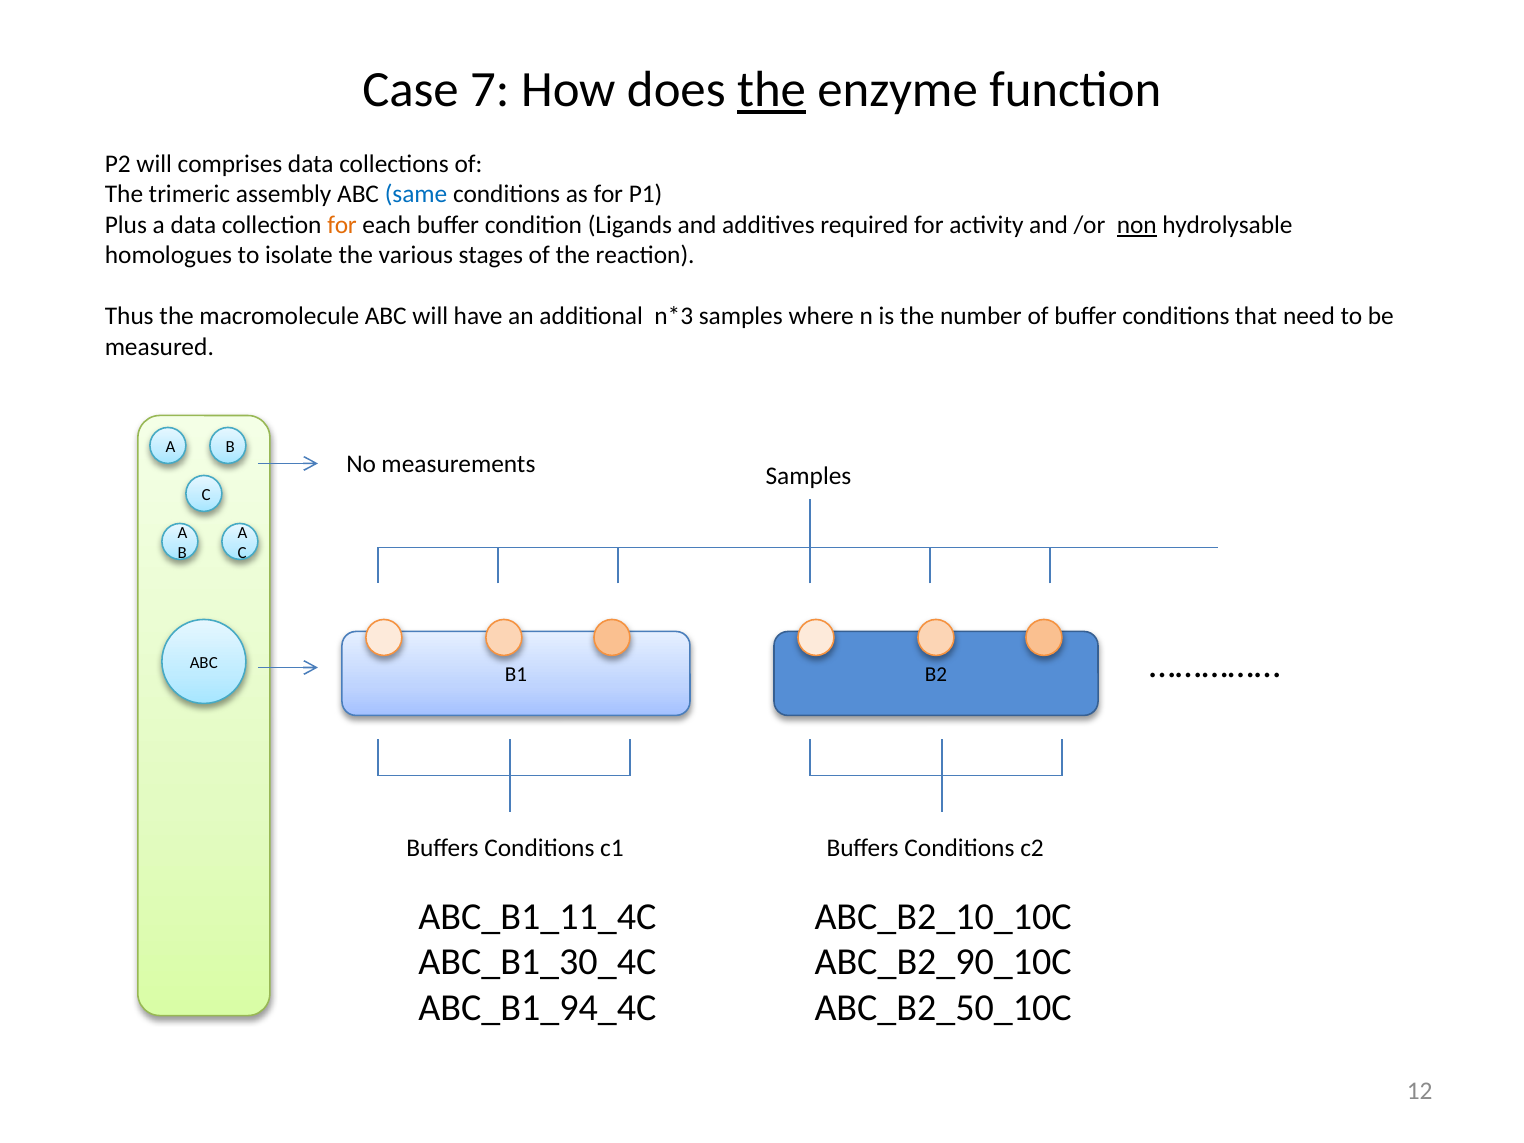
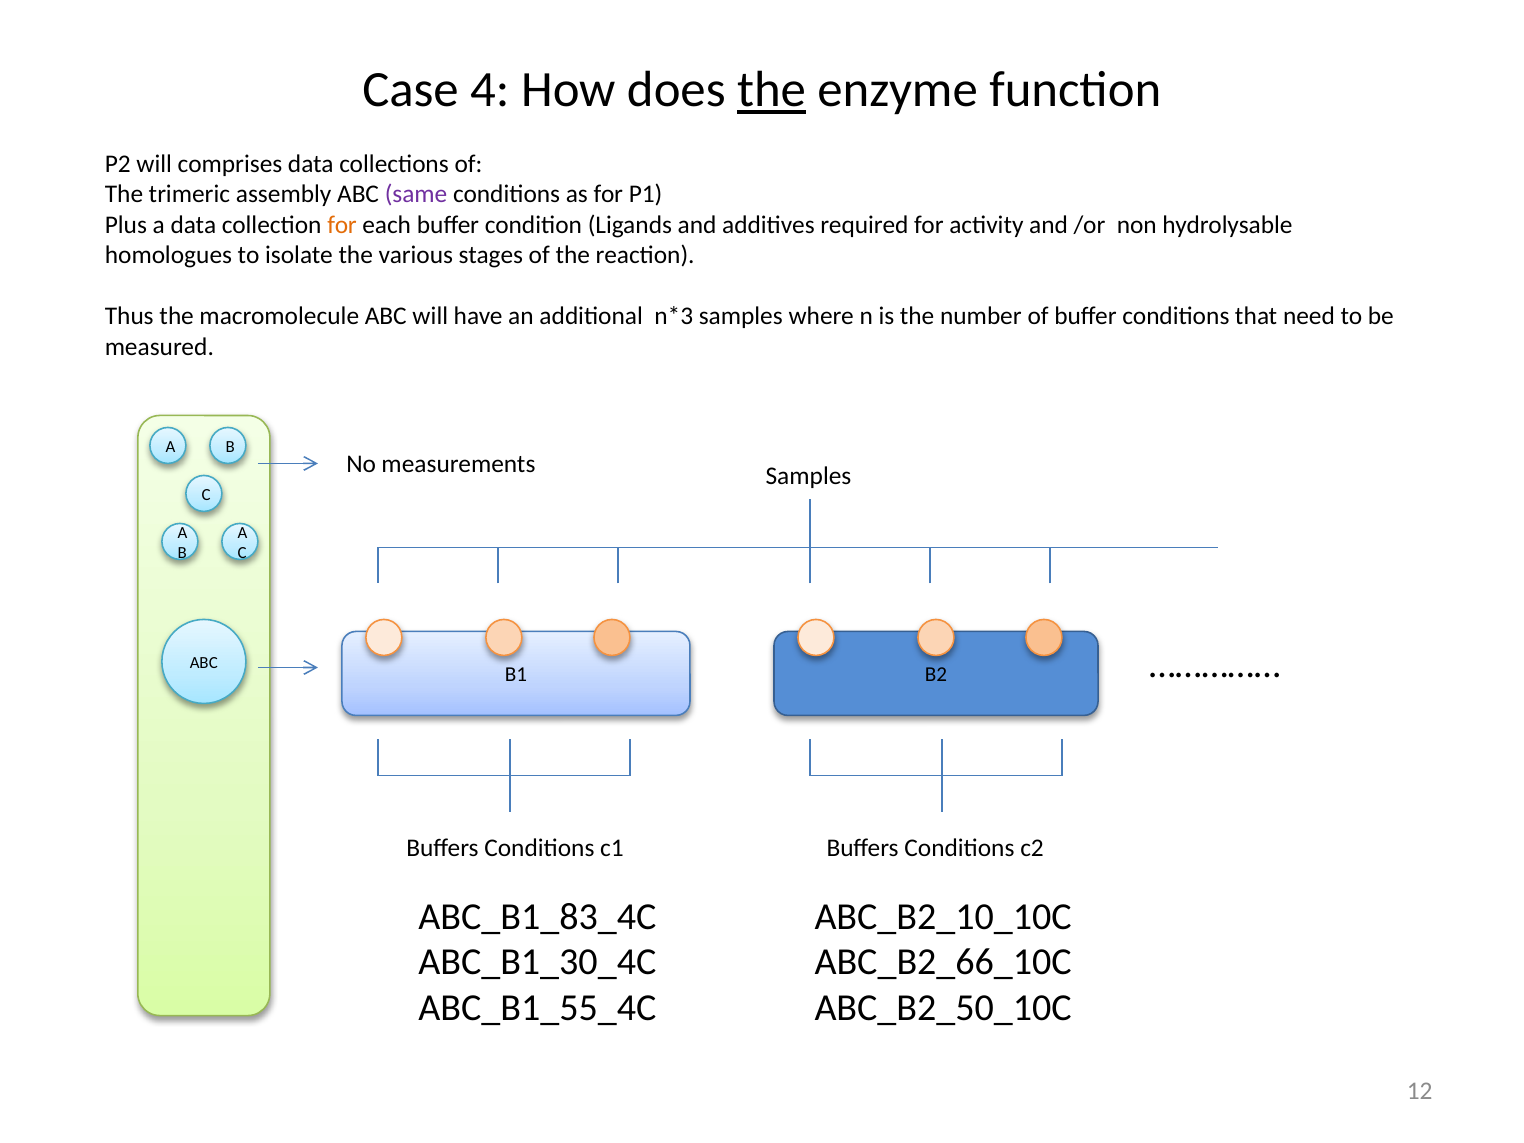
7: 7 -> 4
same colour: blue -> purple
non underline: present -> none
ABC_B1_11_4C: ABC_B1_11_4C -> ABC_B1_83_4C
ABC_B2_90_10C: ABC_B2_90_10C -> ABC_B2_66_10C
ABC_B1_94_4C: ABC_B1_94_4C -> ABC_B1_55_4C
